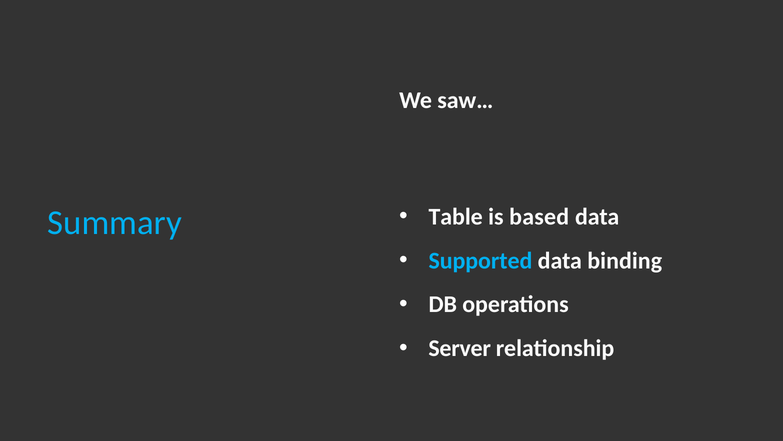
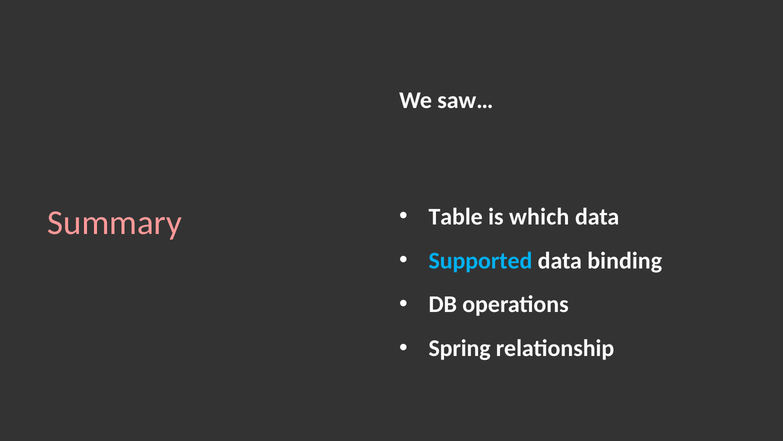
based: based -> which
Summary colour: light blue -> pink
Server: Server -> Spring
